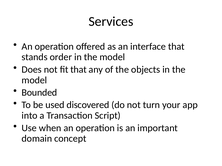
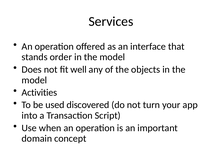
fit that: that -> well
Bounded: Bounded -> Activities
